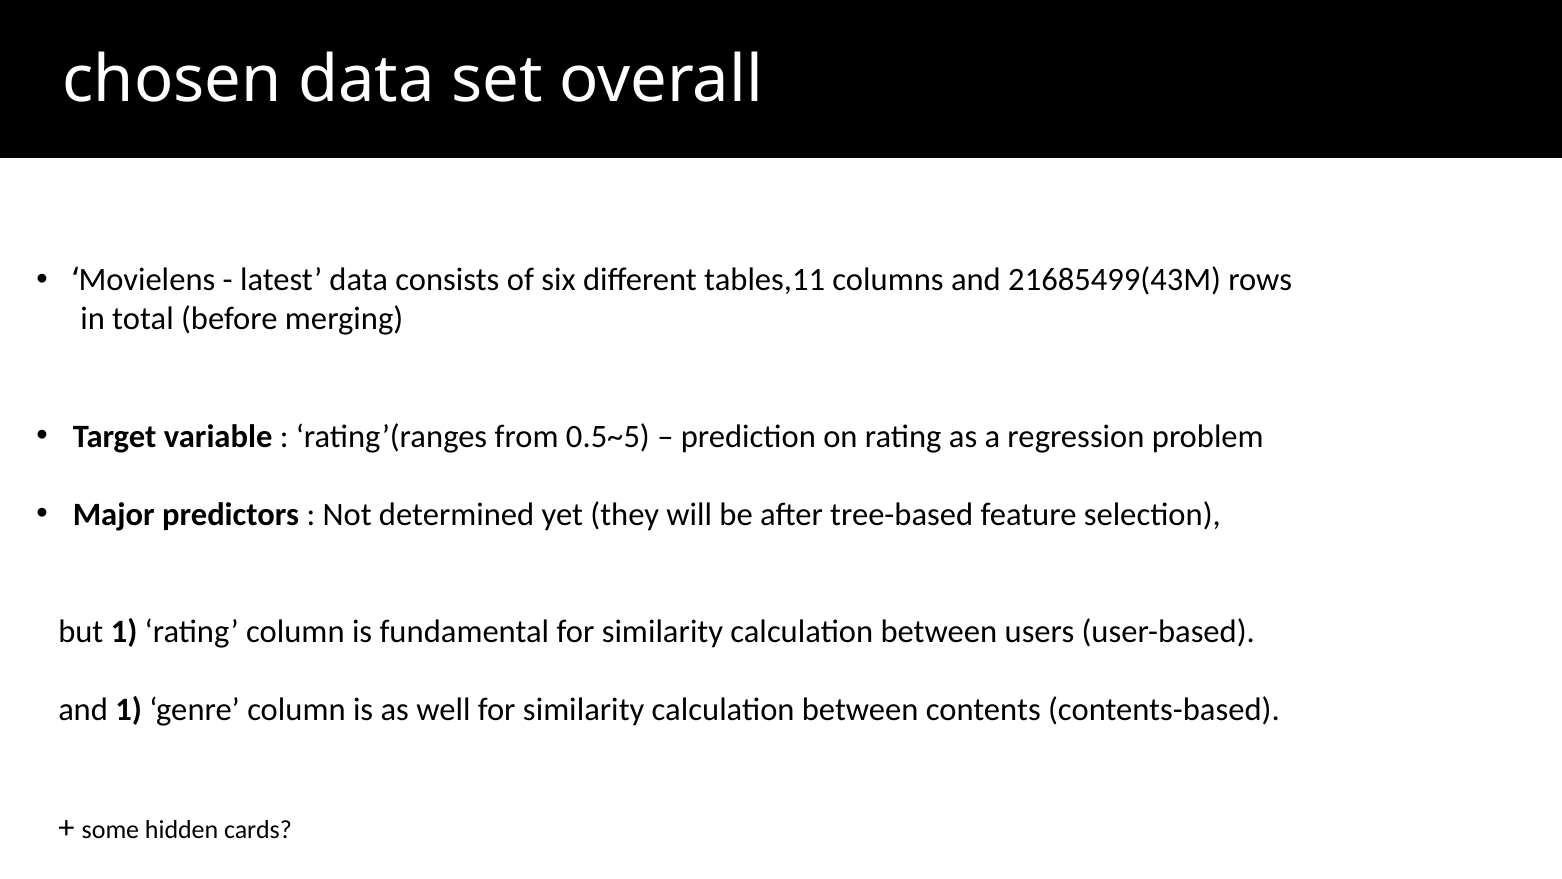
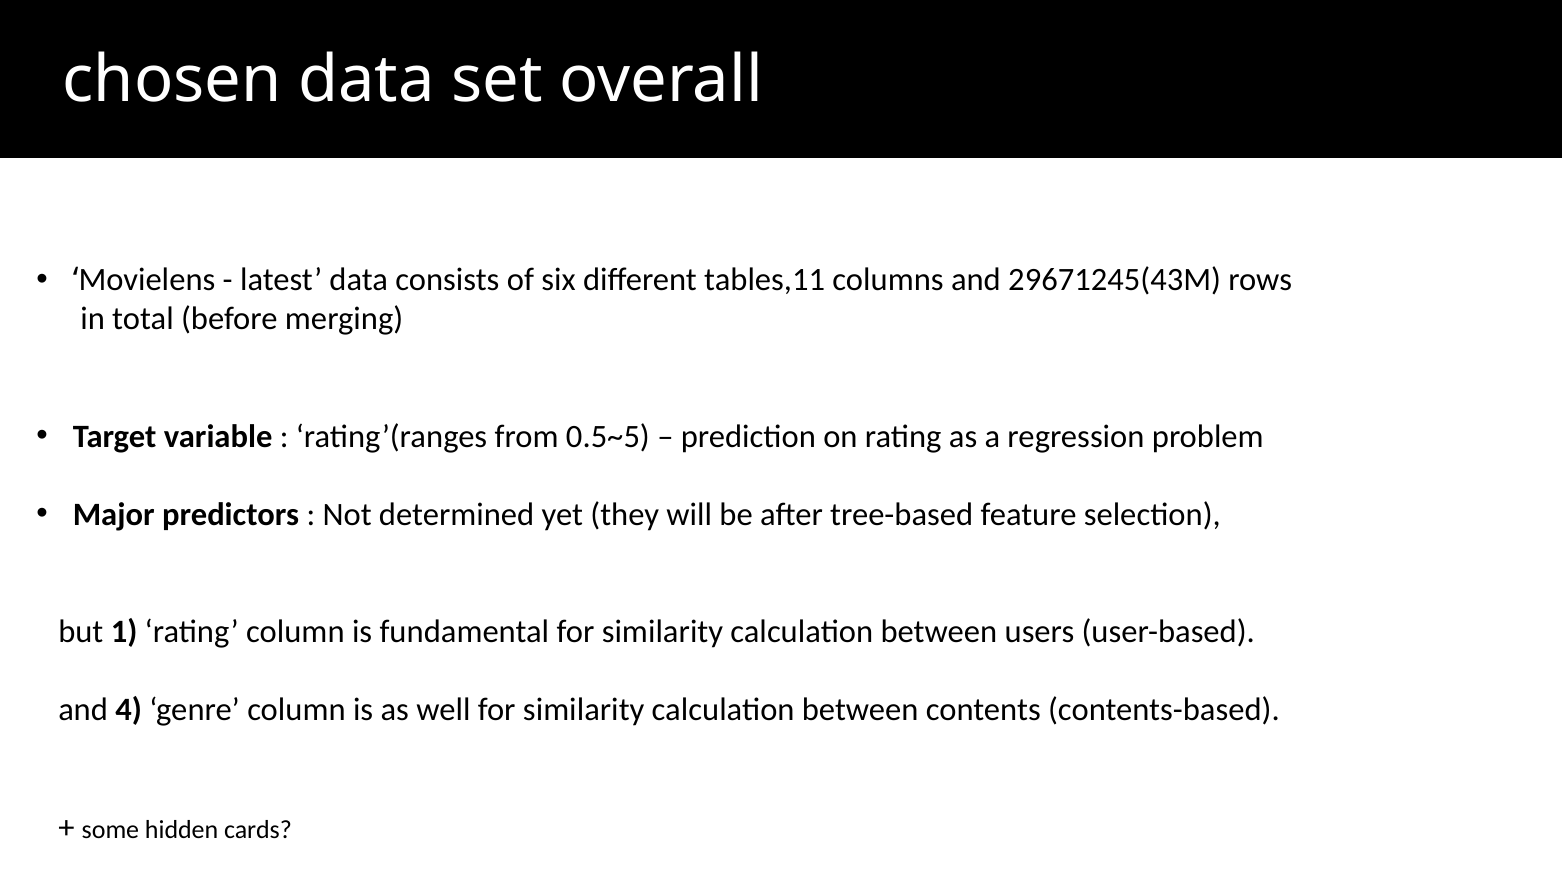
21685499(43M: 21685499(43M -> 29671245(43M
and 1: 1 -> 4
